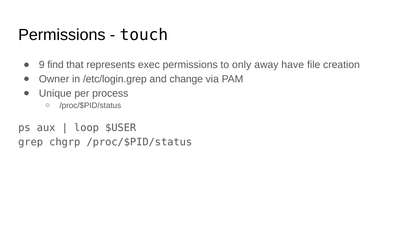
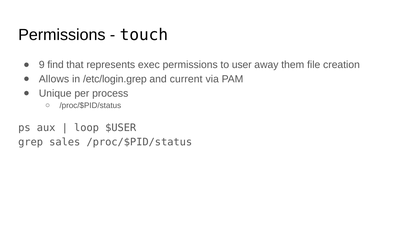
only: only -> user
have: have -> them
Owner: Owner -> Allows
change: change -> current
chgrp: chgrp -> sales
